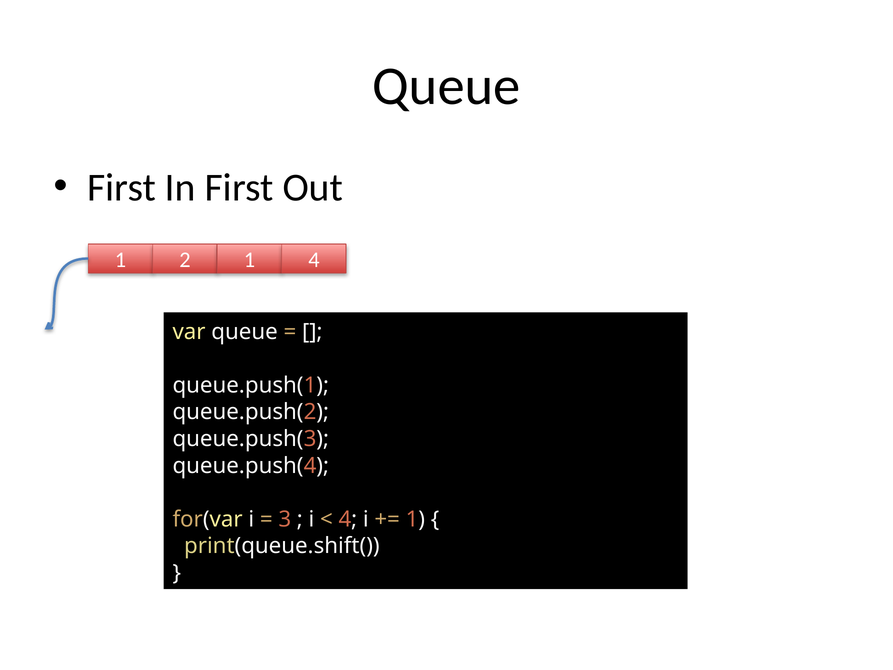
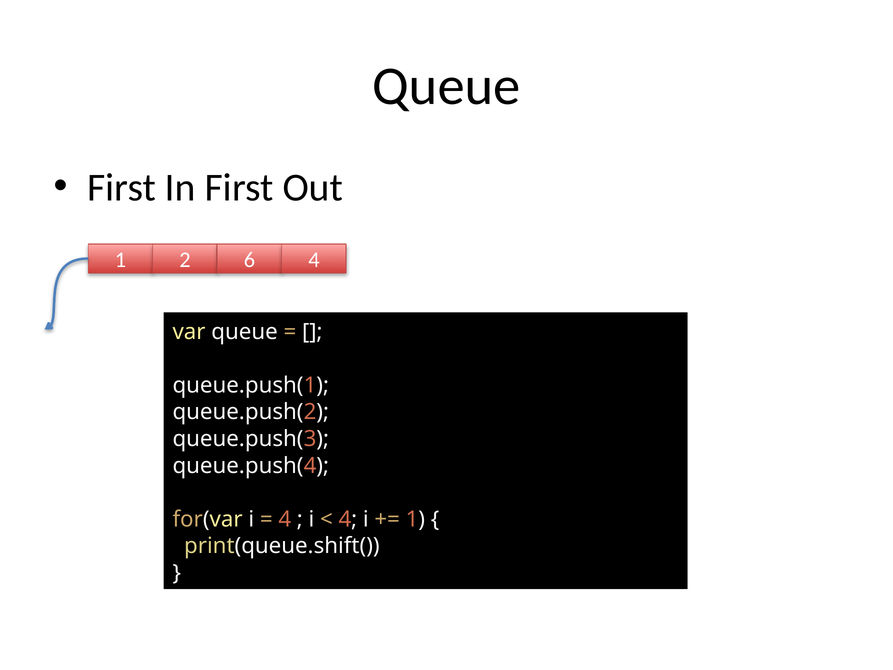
2 1: 1 -> 6
3 at (285, 519): 3 -> 4
